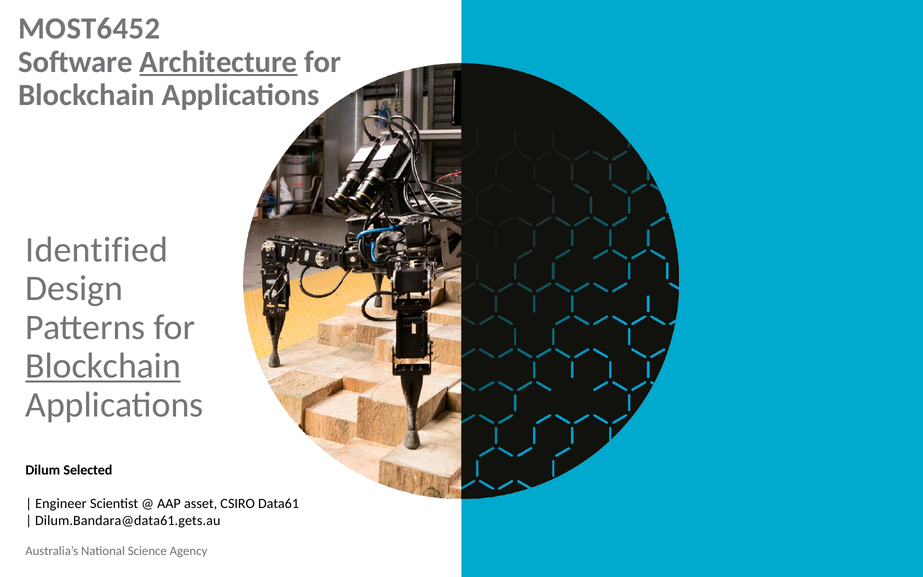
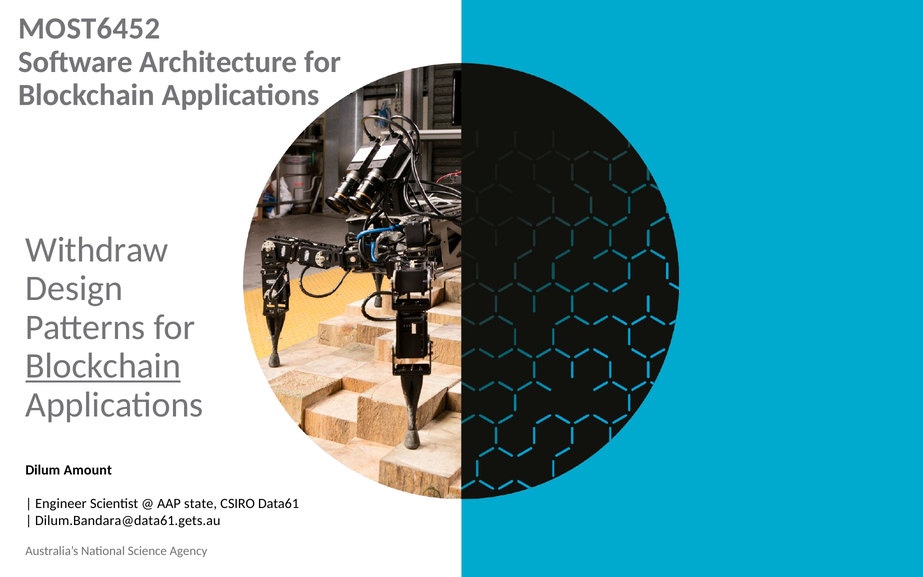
Architecture underline: present -> none
Identified: Identified -> Withdraw
Selected: Selected -> Amount
asset: asset -> state
